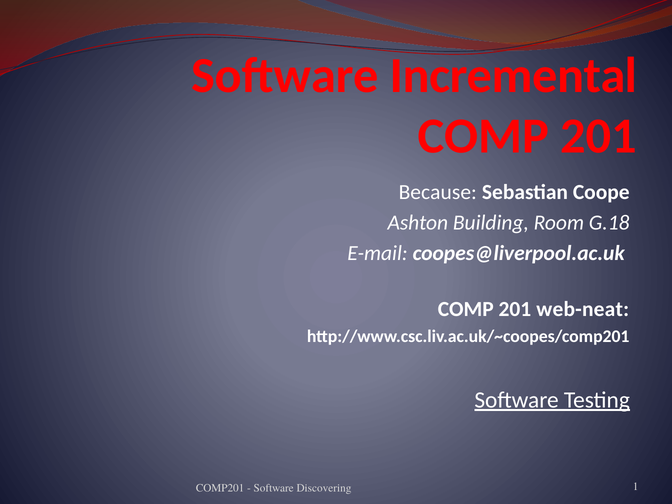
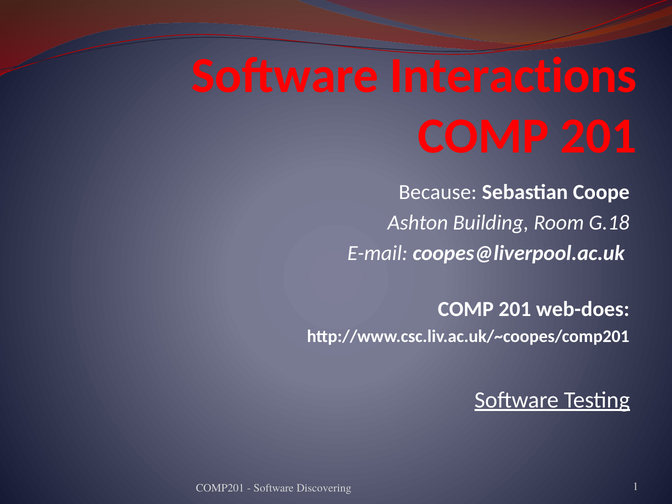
Incremental: Incremental -> Interactions
web-neat: web-neat -> web-does
